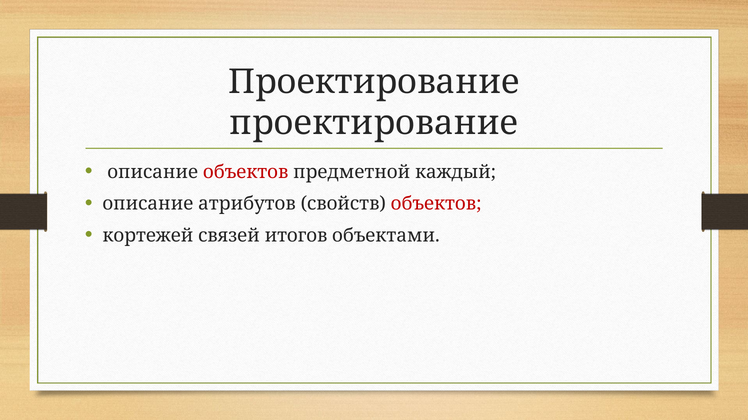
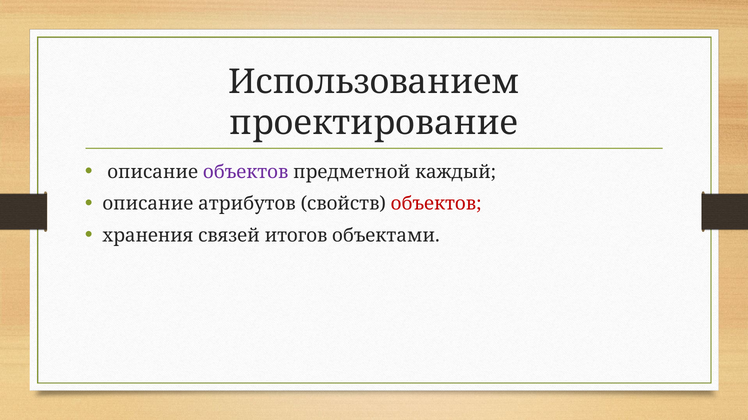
Проектирование at (374, 82): Проектирование -> Использованием
объектов at (246, 172) colour: red -> purple
кортежей: кортежей -> хранения
